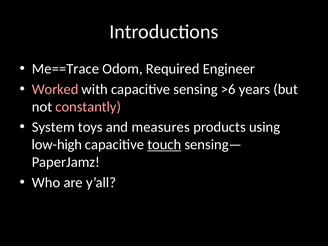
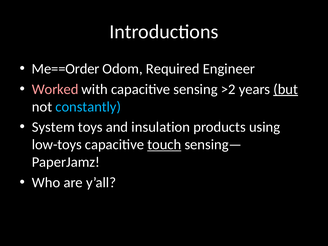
Me==Trace: Me==Trace -> Me==Order
>6: >6 -> >2
but underline: none -> present
constantly colour: pink -> light blue
measures: measures -> insulation
low-high: low-high -> low-toys
